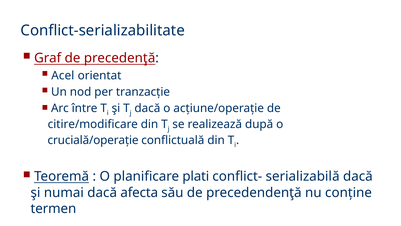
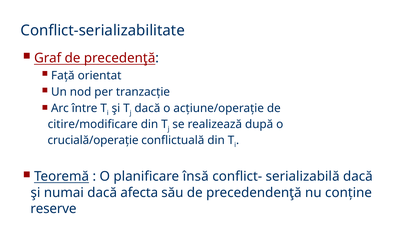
Acel: Acel -> Față
plati: plati -> însă
termen: termen -> reserve
